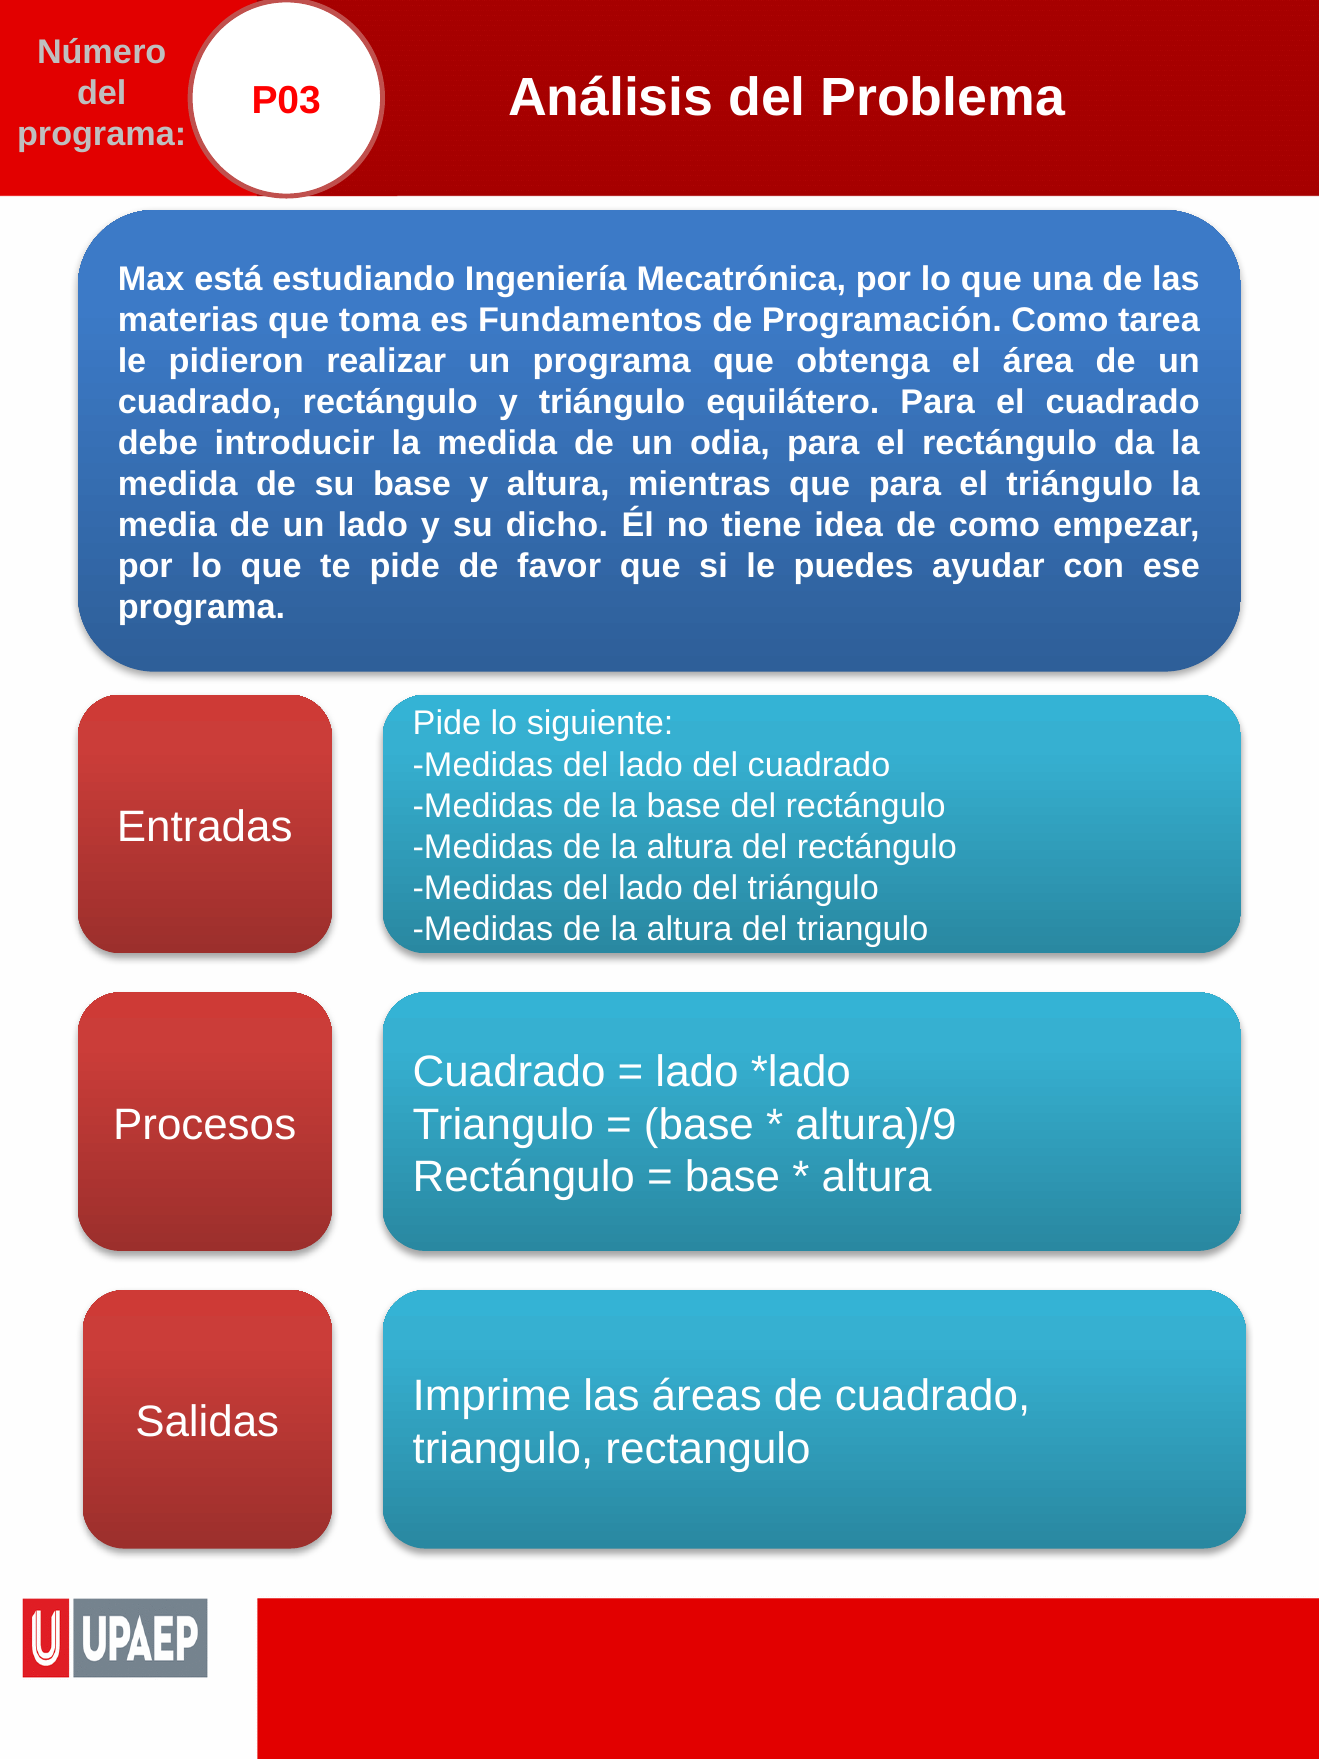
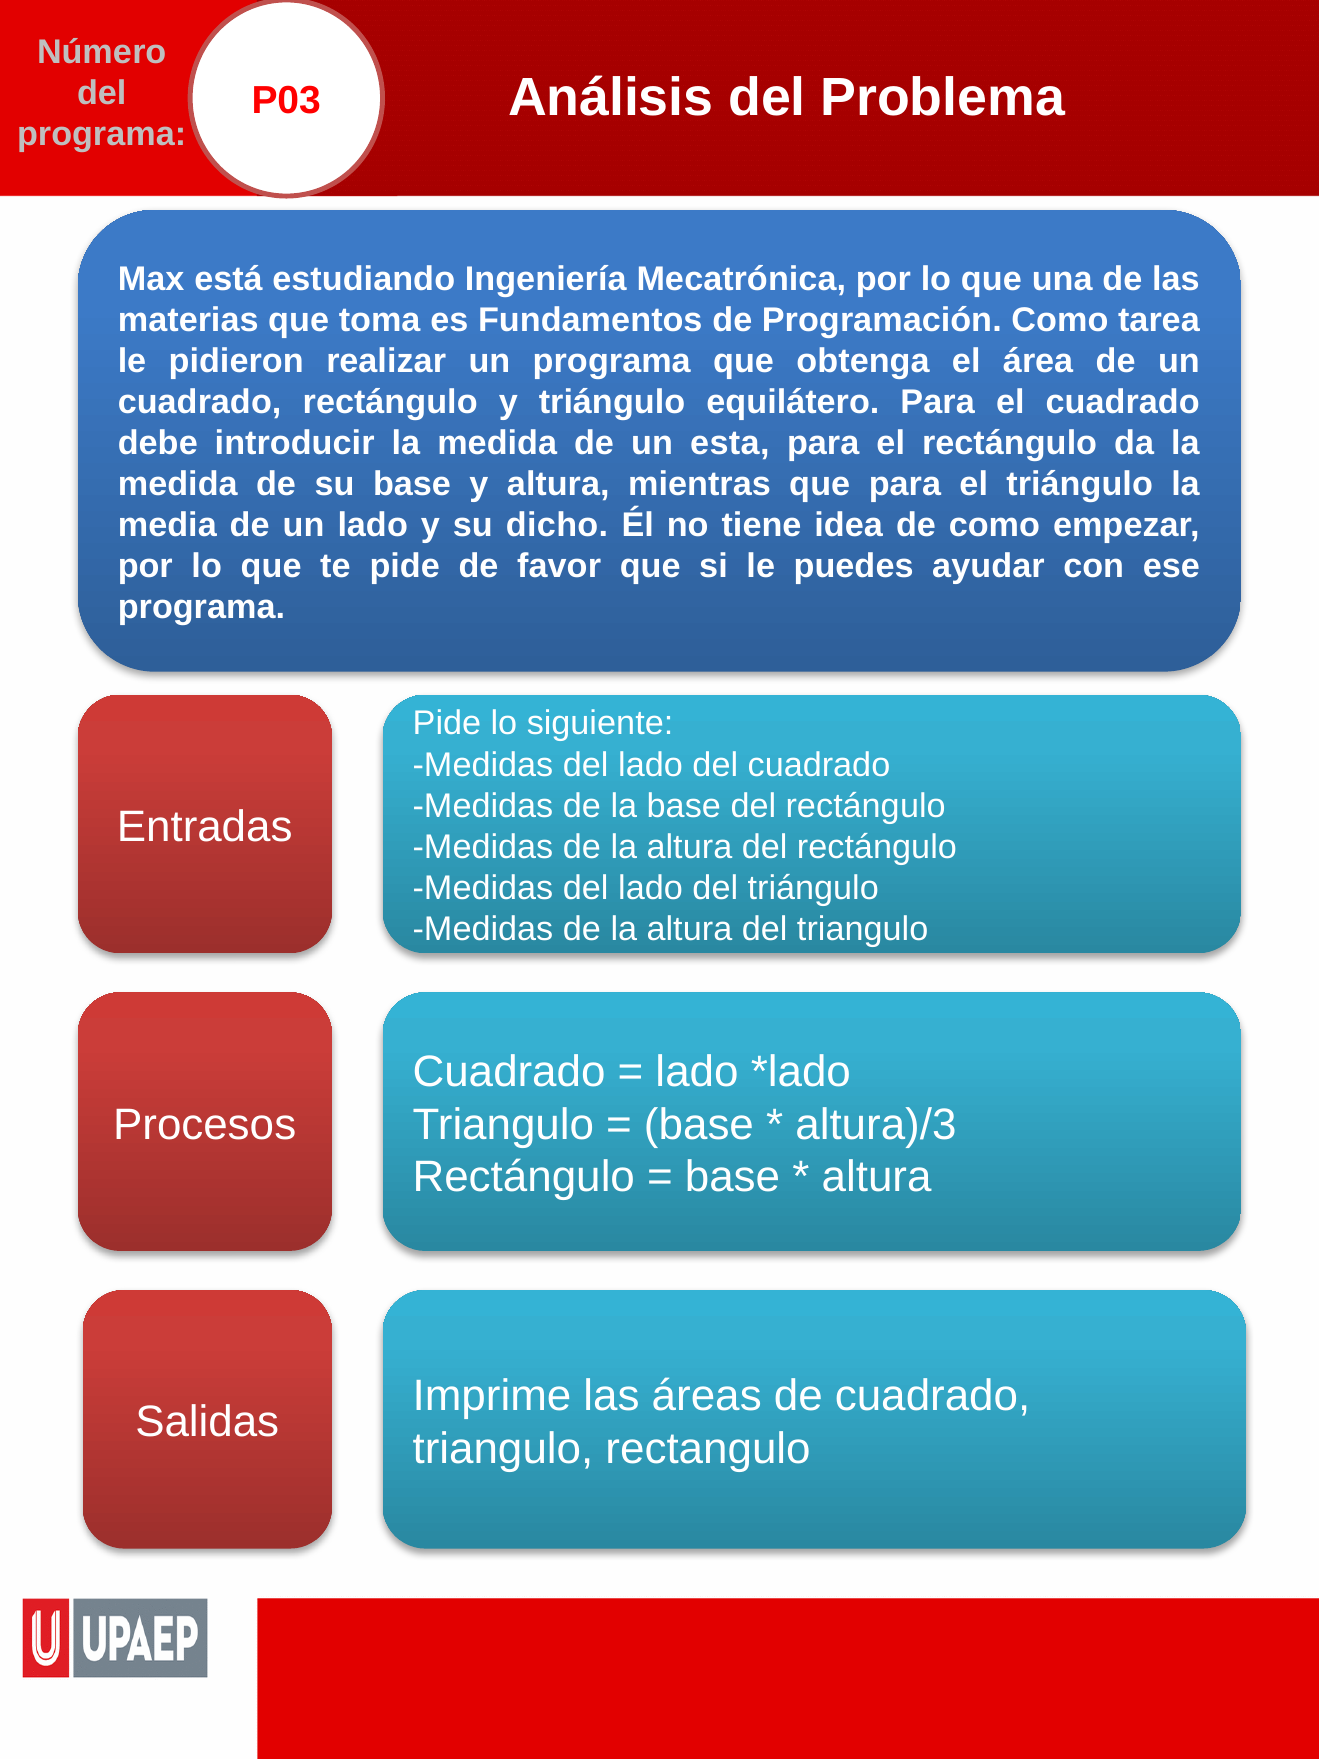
odia: odia -> esta
altura)/9: altura)/9 -> altura)/3
